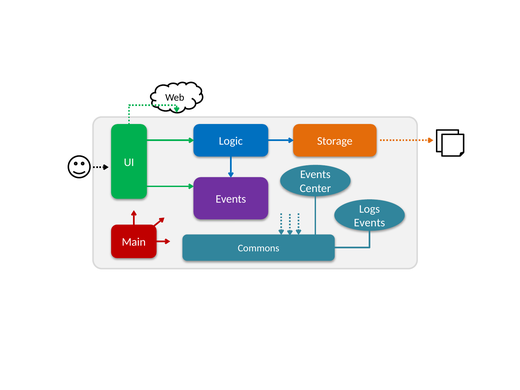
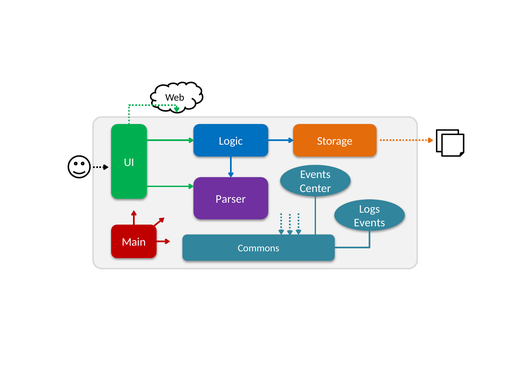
Events at (231, 199): Events -> Parser
